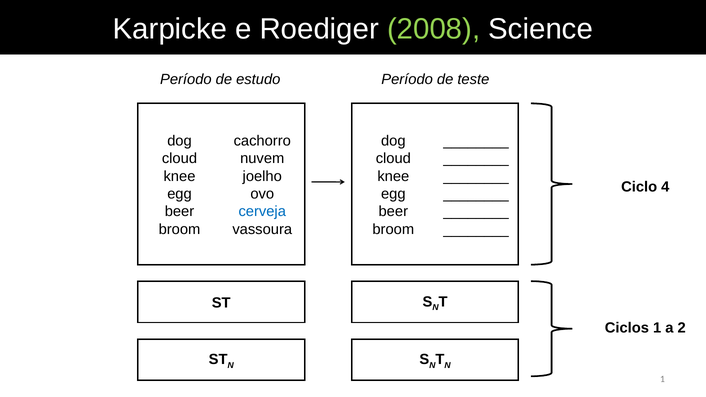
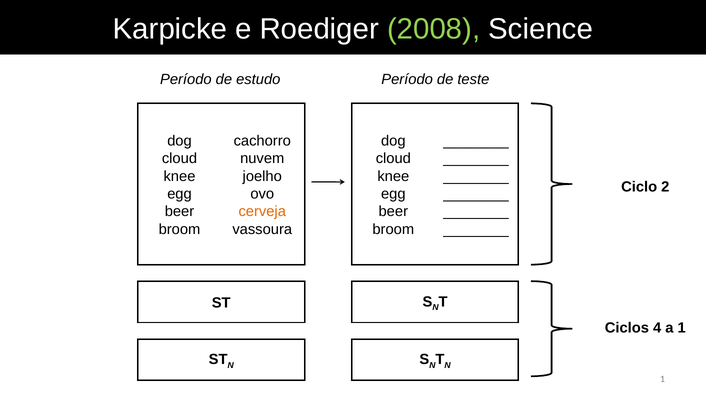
4: 4 -> 2
cerveja colour: blue -> orange
Ciclos 1: 1 -> 4
a 2: 2 -> 1
